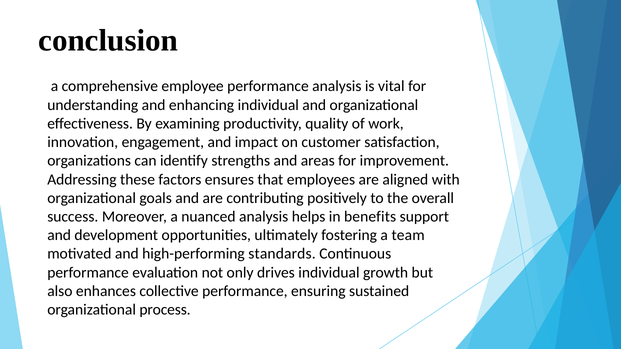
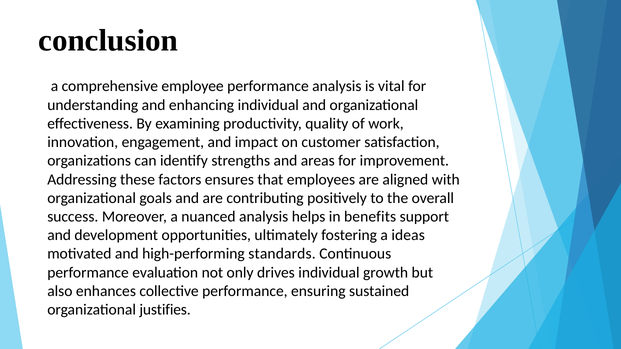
team: team -> ideas
process: process -> justifies
